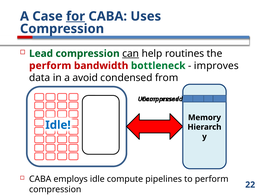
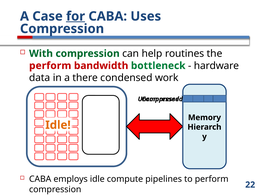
Lead: Lead -> With
can underline: present -> none
improves: improves -> hardware
avoid: avoid -> there
from: from -> work
Idle at (58, 125) colour: blue -> orange
